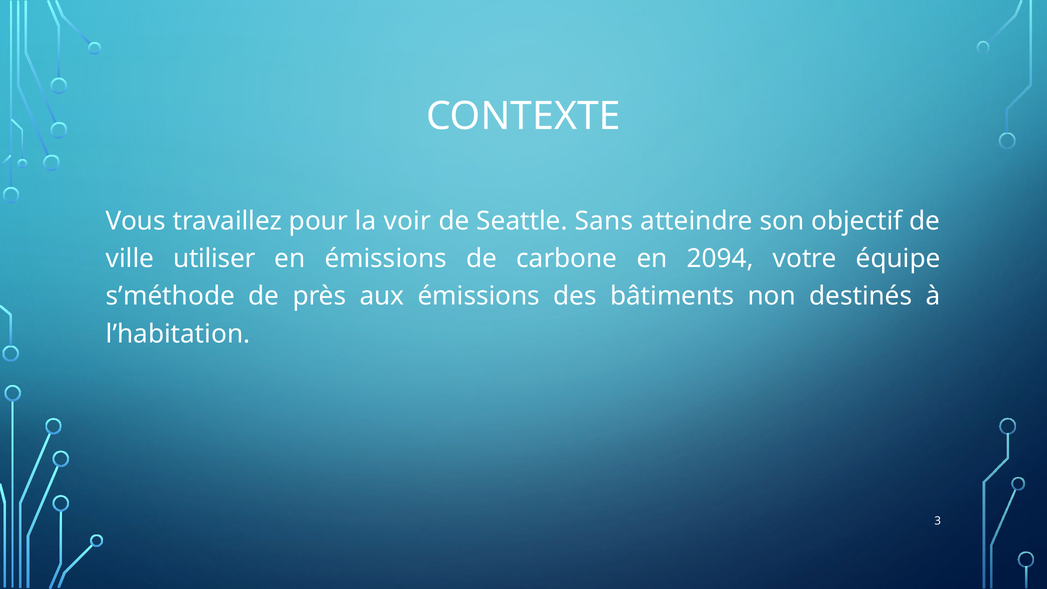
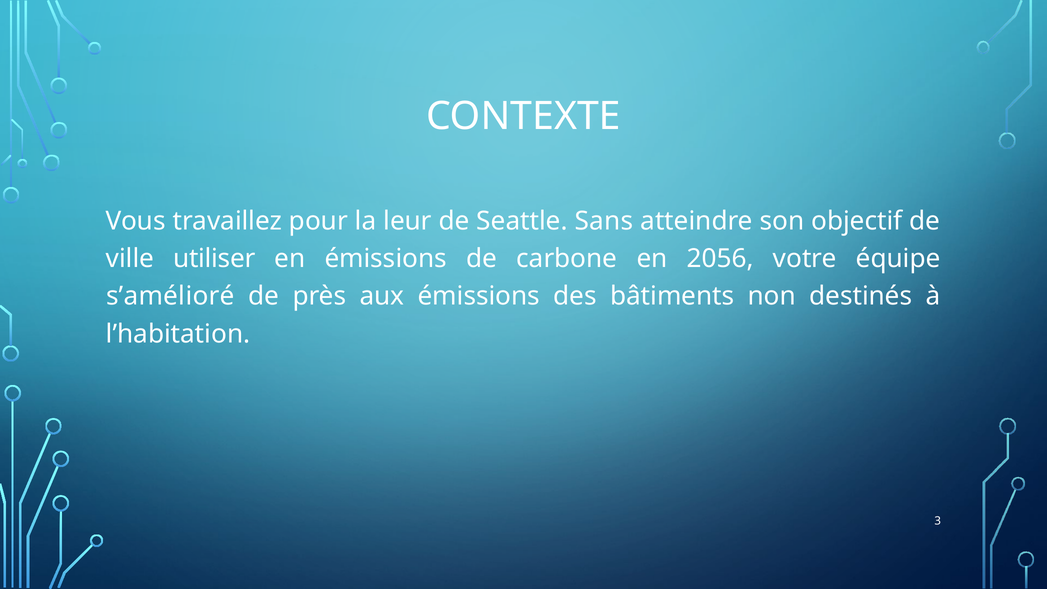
voir: voir -> leur
2094: 2094 -> 2056
s’méthode: s’méthode -> s’amélioré
